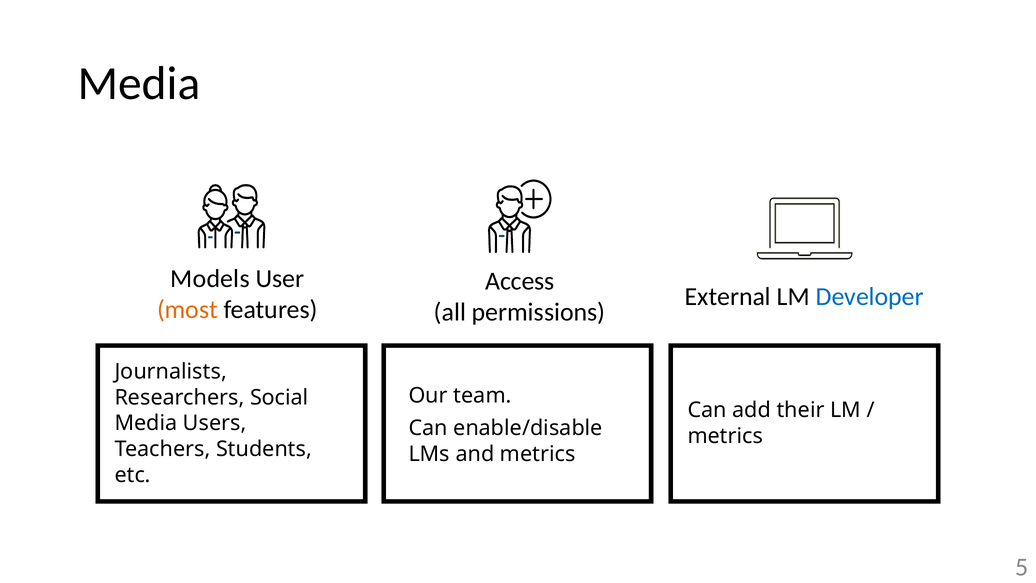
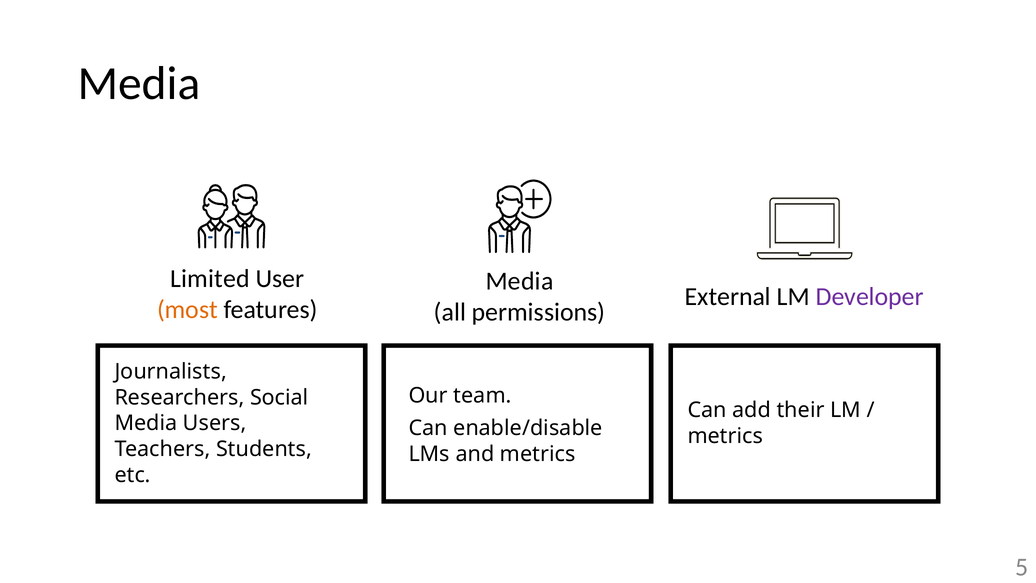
Models: Models -> Limited
Access at (520, 281): Access -> Media
Developer colour: blue -> purple
